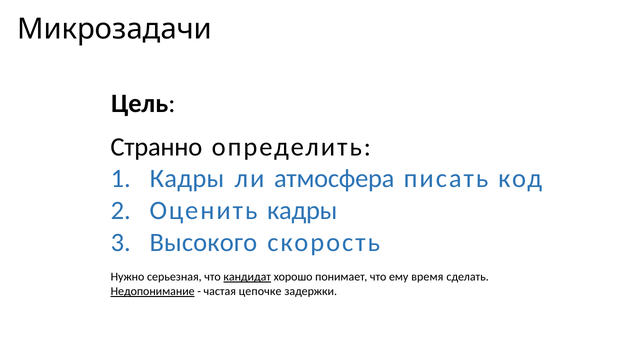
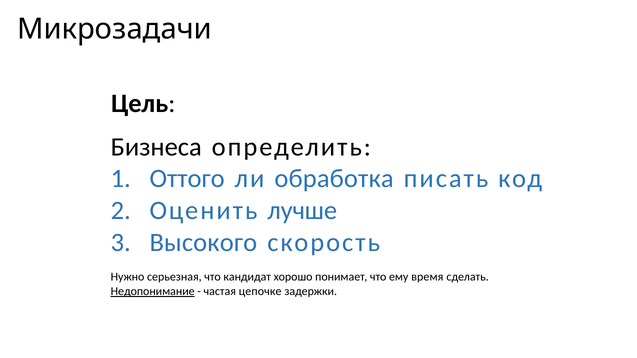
Странно: Странно -> Бизнеса
Кадры at (187, 179): Кадры -> Оттого
атмосфера: атмосфера -> обработка
Оценить кадры: кадры -> лучше
кандидат underline: present -> none
